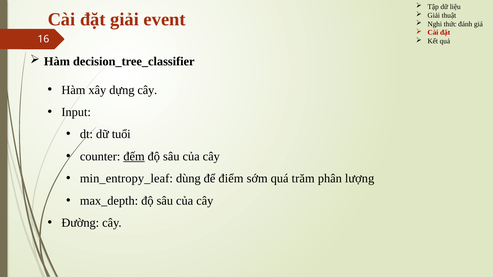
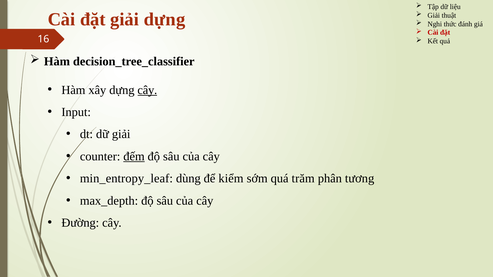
giải event: event -> dựng
cây at (147, 90) underline: none -> present
dữ tuổi: tuổi -> giải
điểm: điểm -> kiểm
lượng: lượng -> tương
